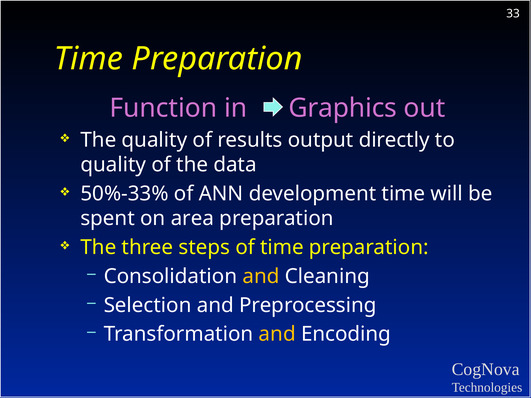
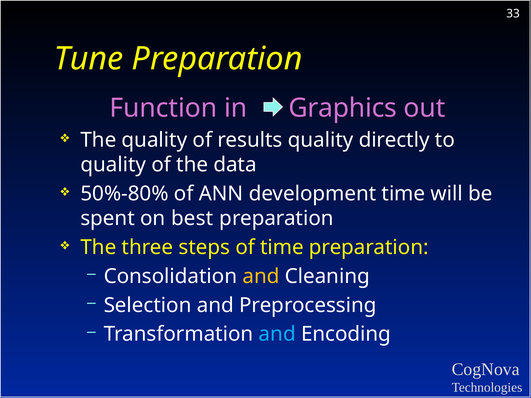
Time at (89, 59): Time -> Tune
results output: output -> quality
50%-33%: 50%-33% -> 50%-80%
area: area -> best
and at (277, 334) colour: yellow -> light blue
